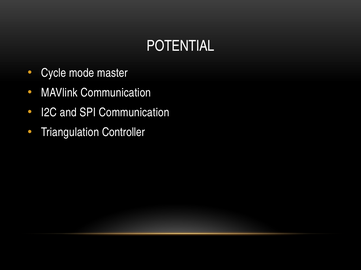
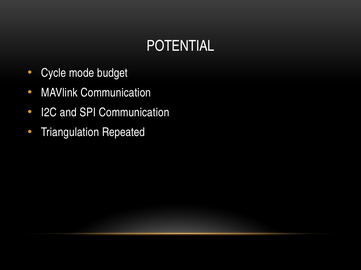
master: master -> budget
Controller: Controller -> Repeated
